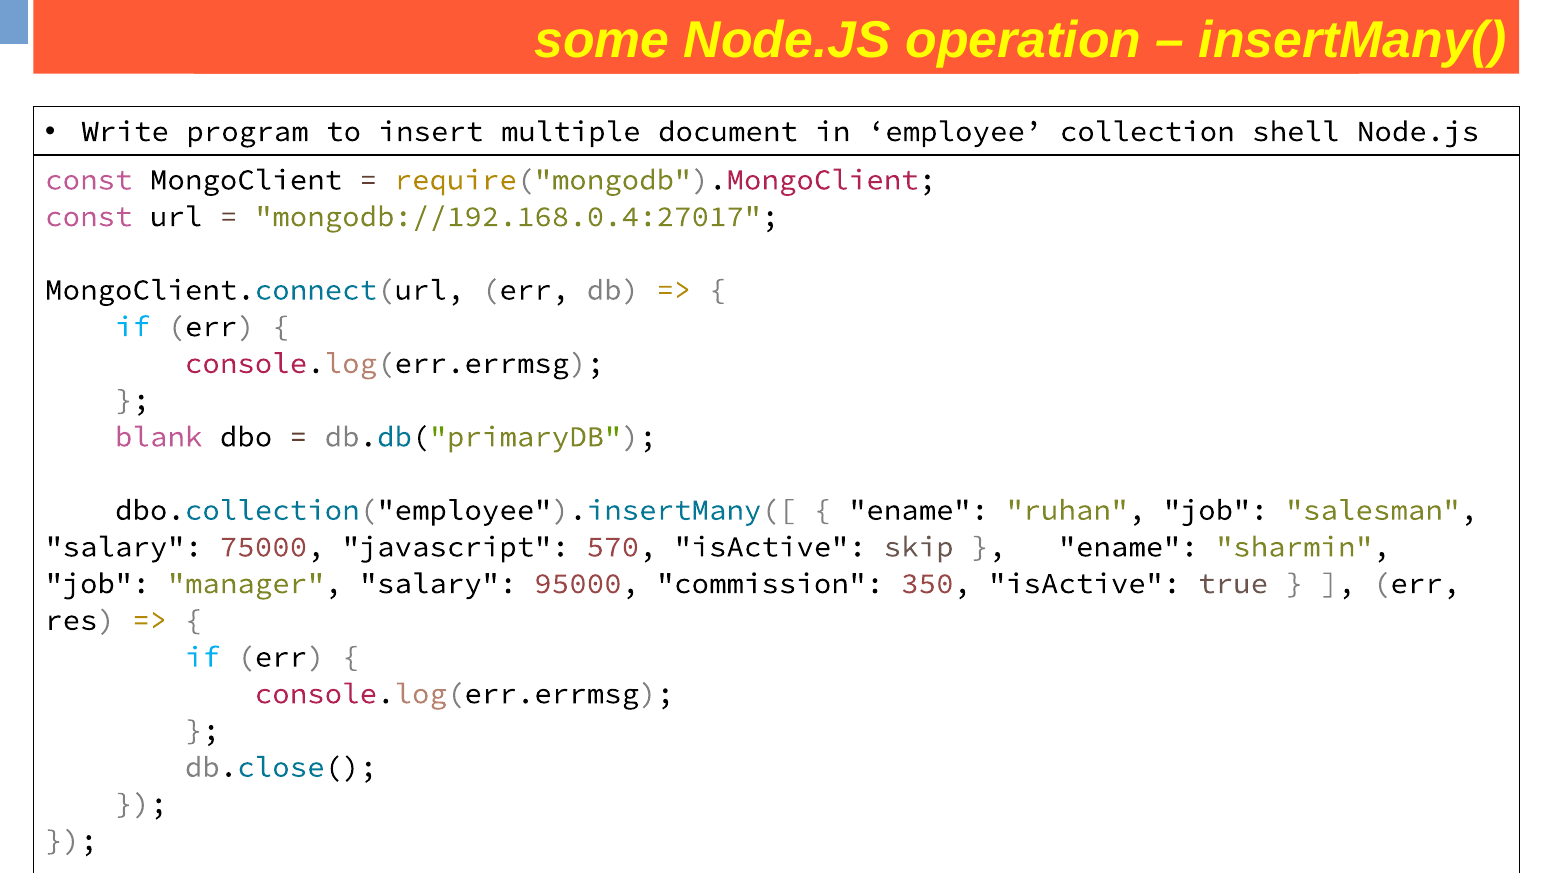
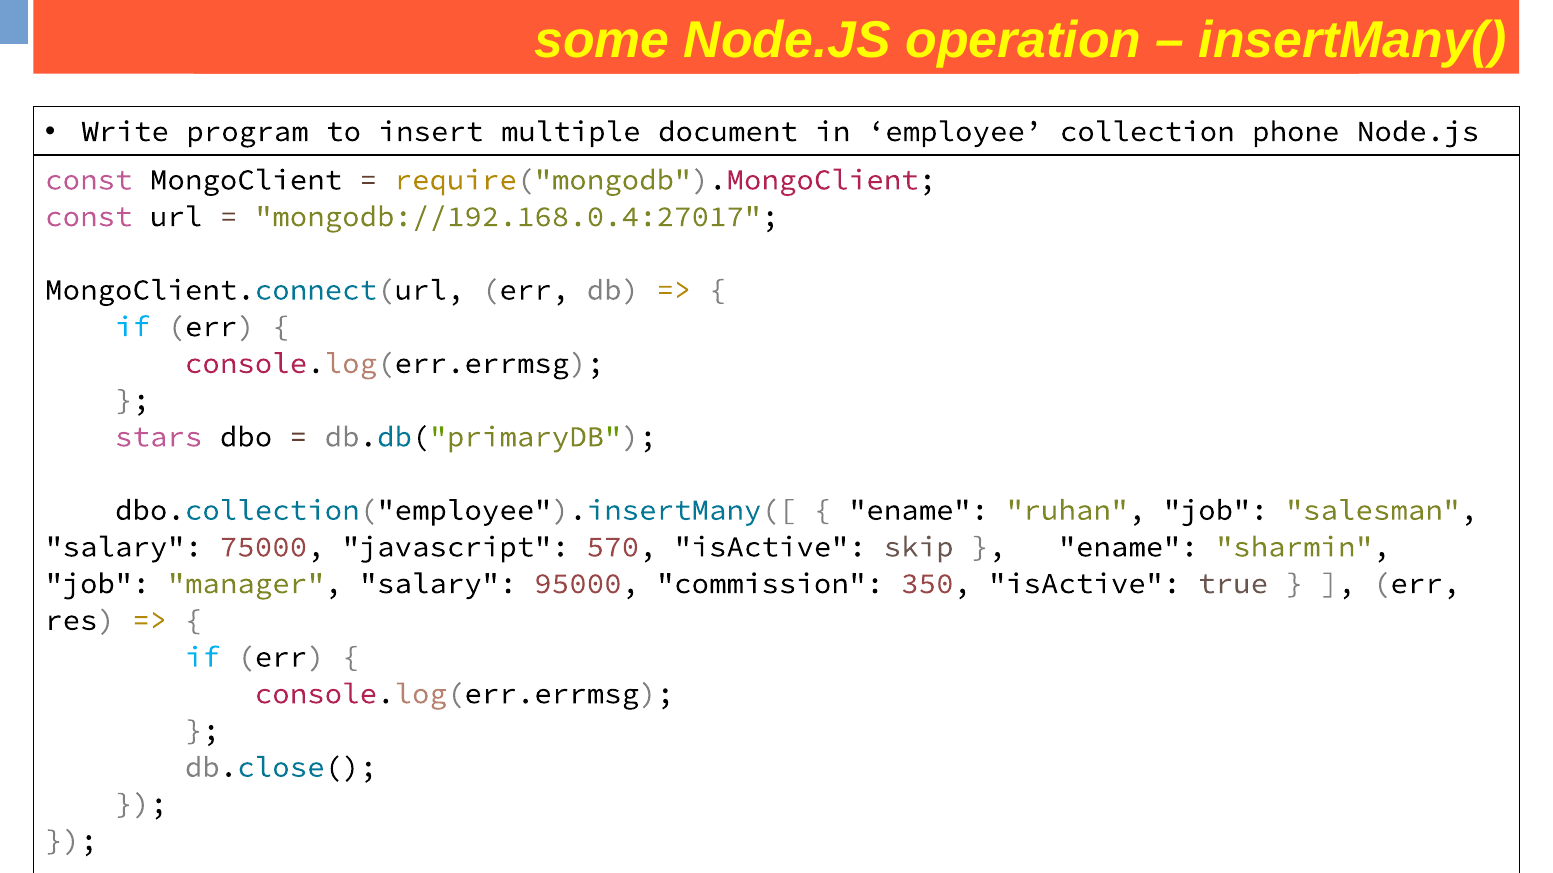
shell: shell -> phone
blank: blank -> stars
